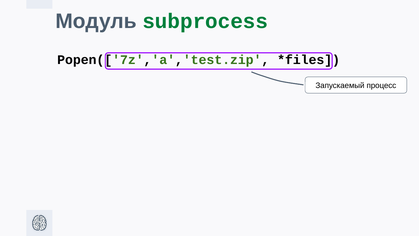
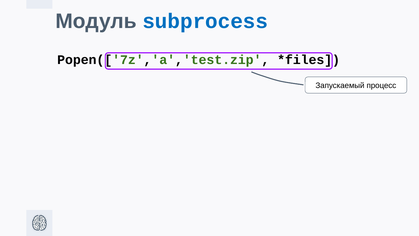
subprocess colour: green -> blue
